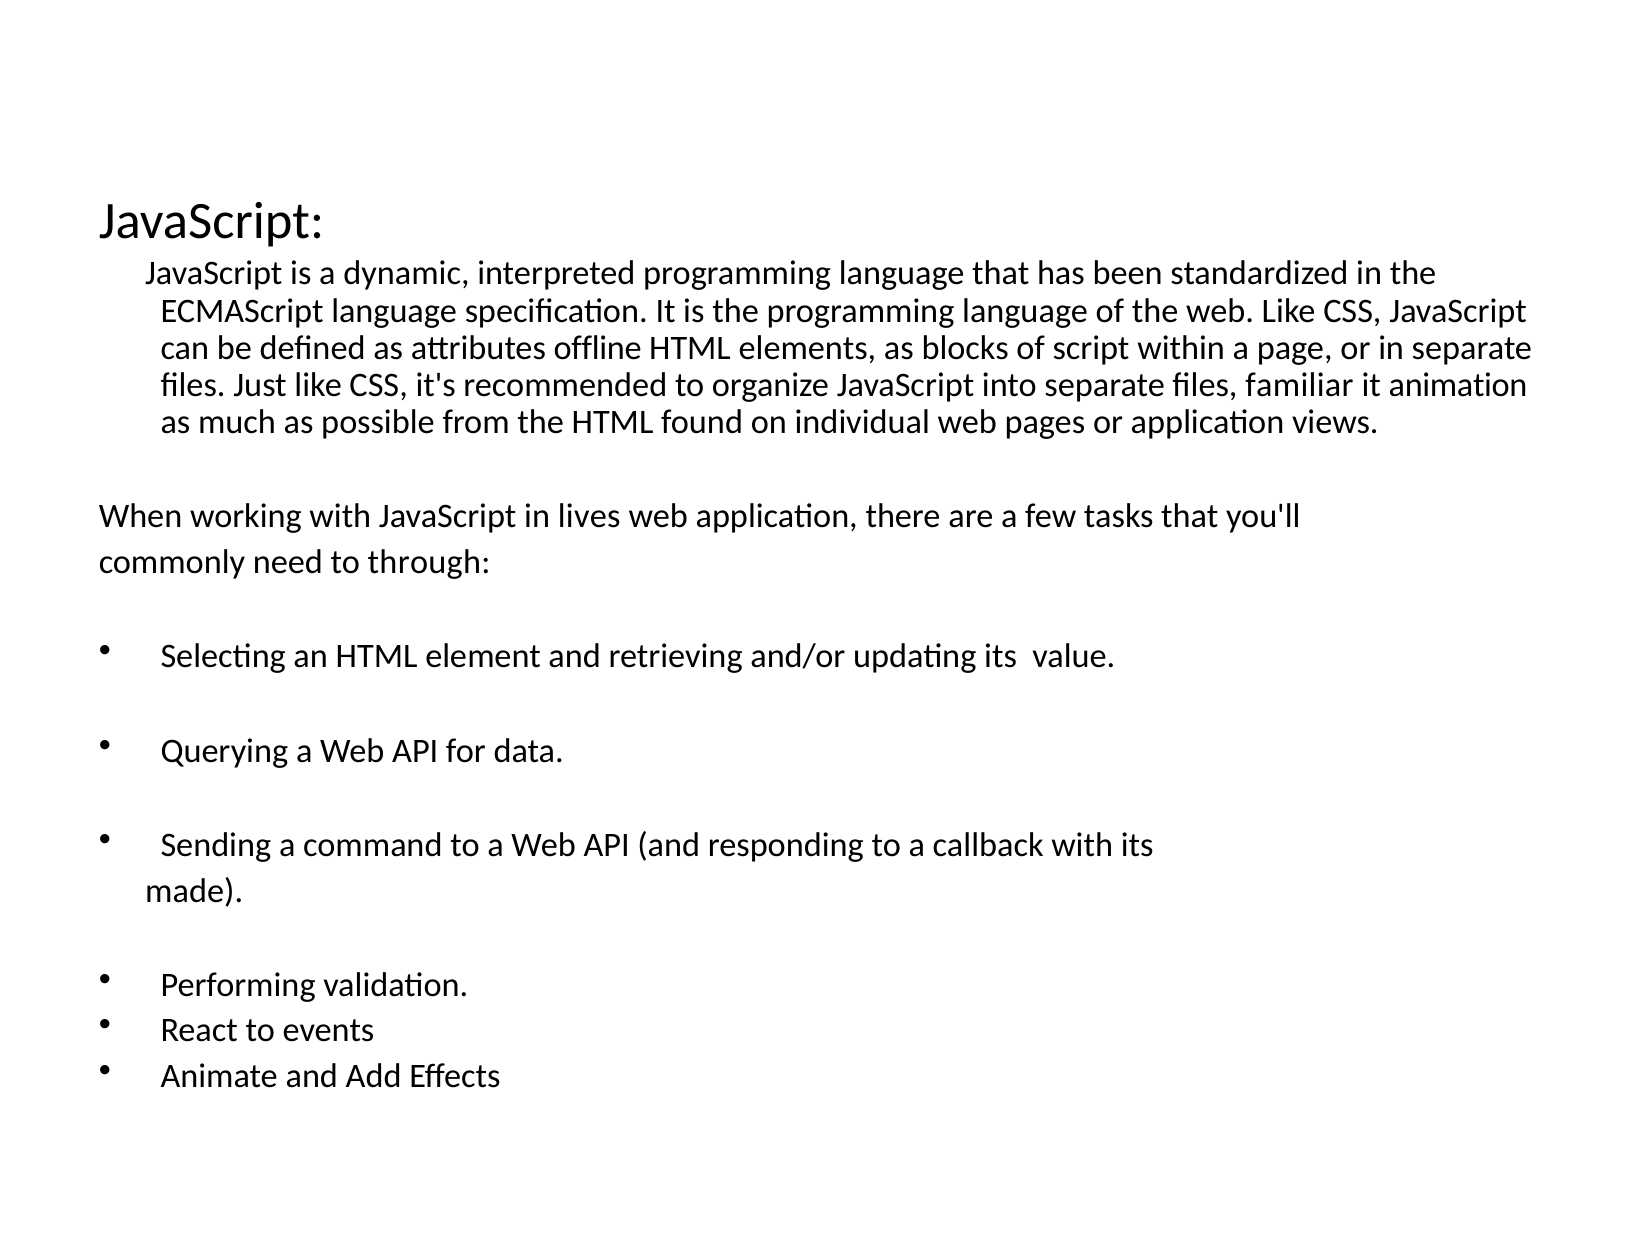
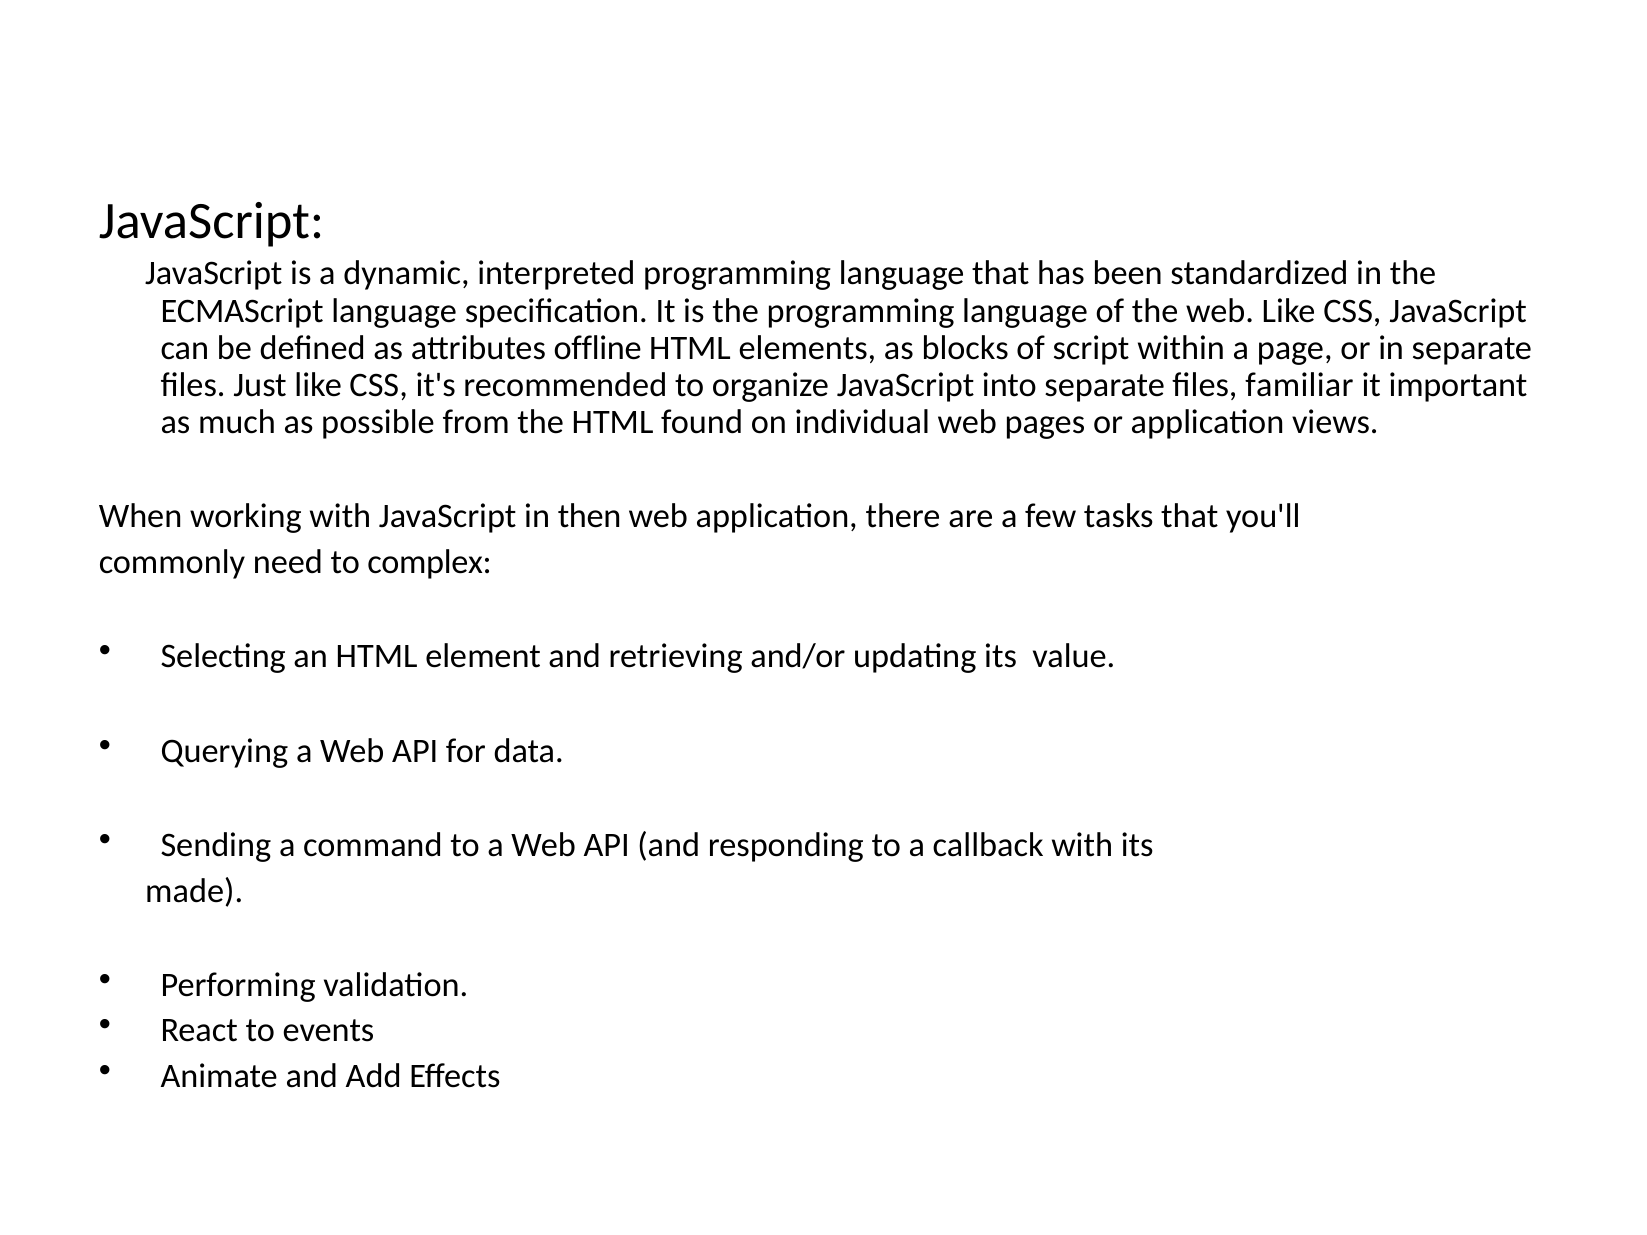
animation: animation -> important
lives: lives -> then
through: through -> complex
